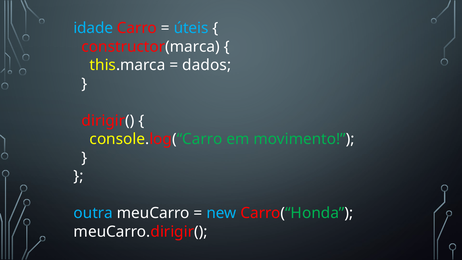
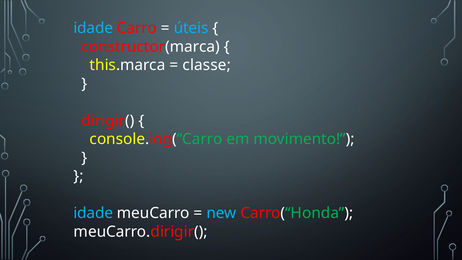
dados: dados -> classe
outra at (93, 213): outra -> idade
